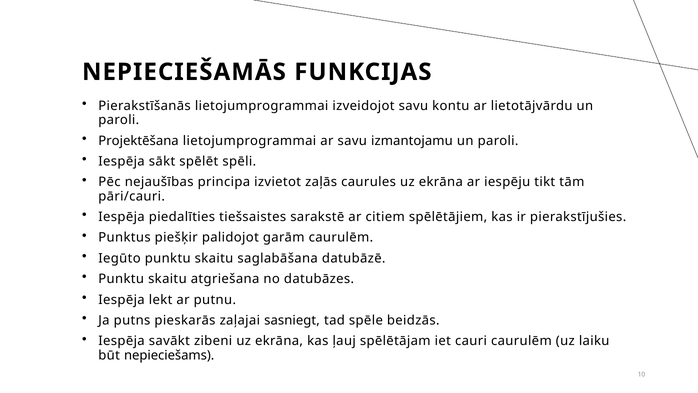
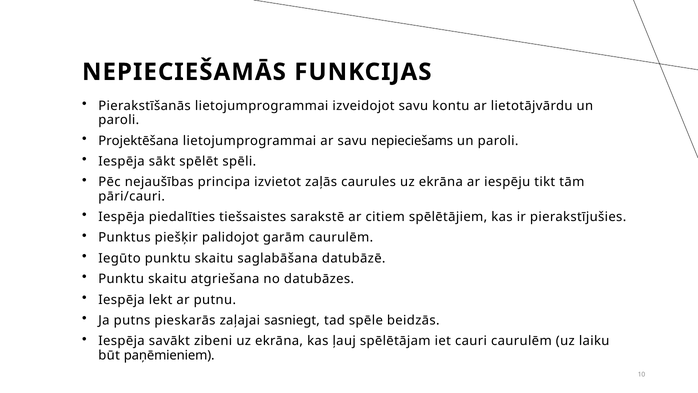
izmantojamu: izmantojamu -> nepieciešams
nepieciešams: nepieciešams -> paņēmieniem
